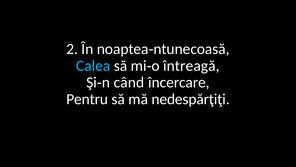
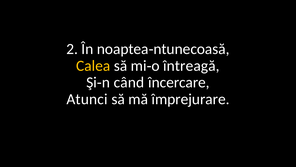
Calea colour: light blue -> yellow
Pentru: Pentru -> Atunci
nedespărţiţi: nedespărţiţi -> împrejurare
